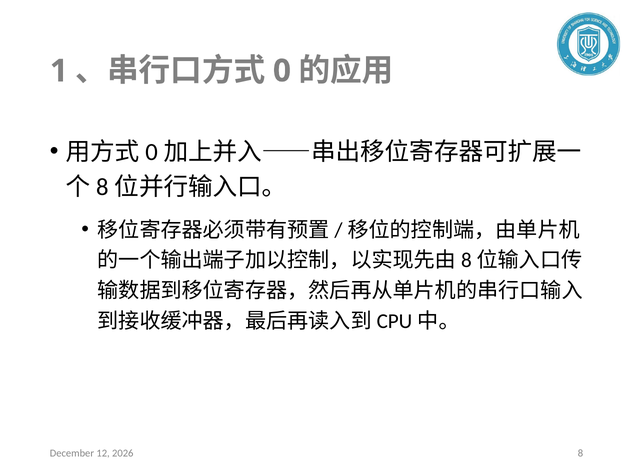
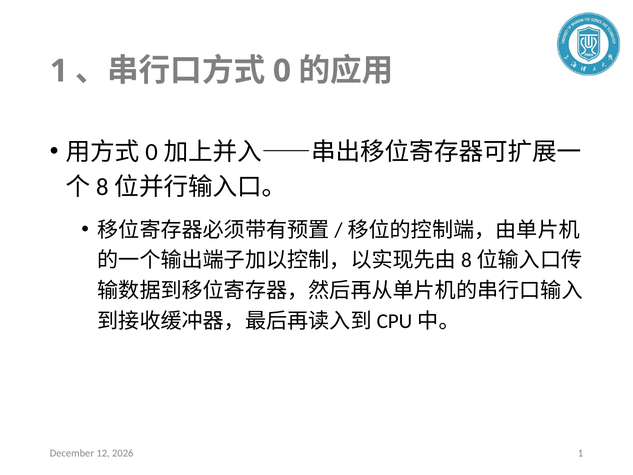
8 at (581, 453): 8 -> 1
